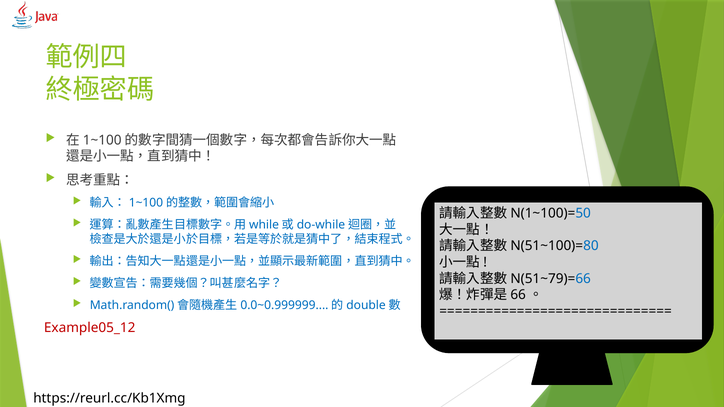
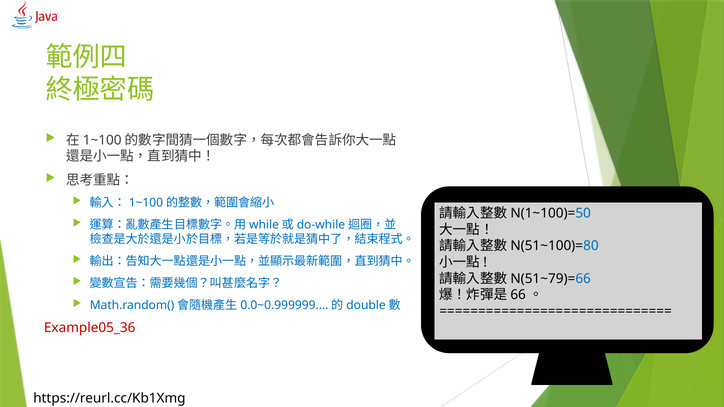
Example05_12: Example05_12 -> Example05_36
